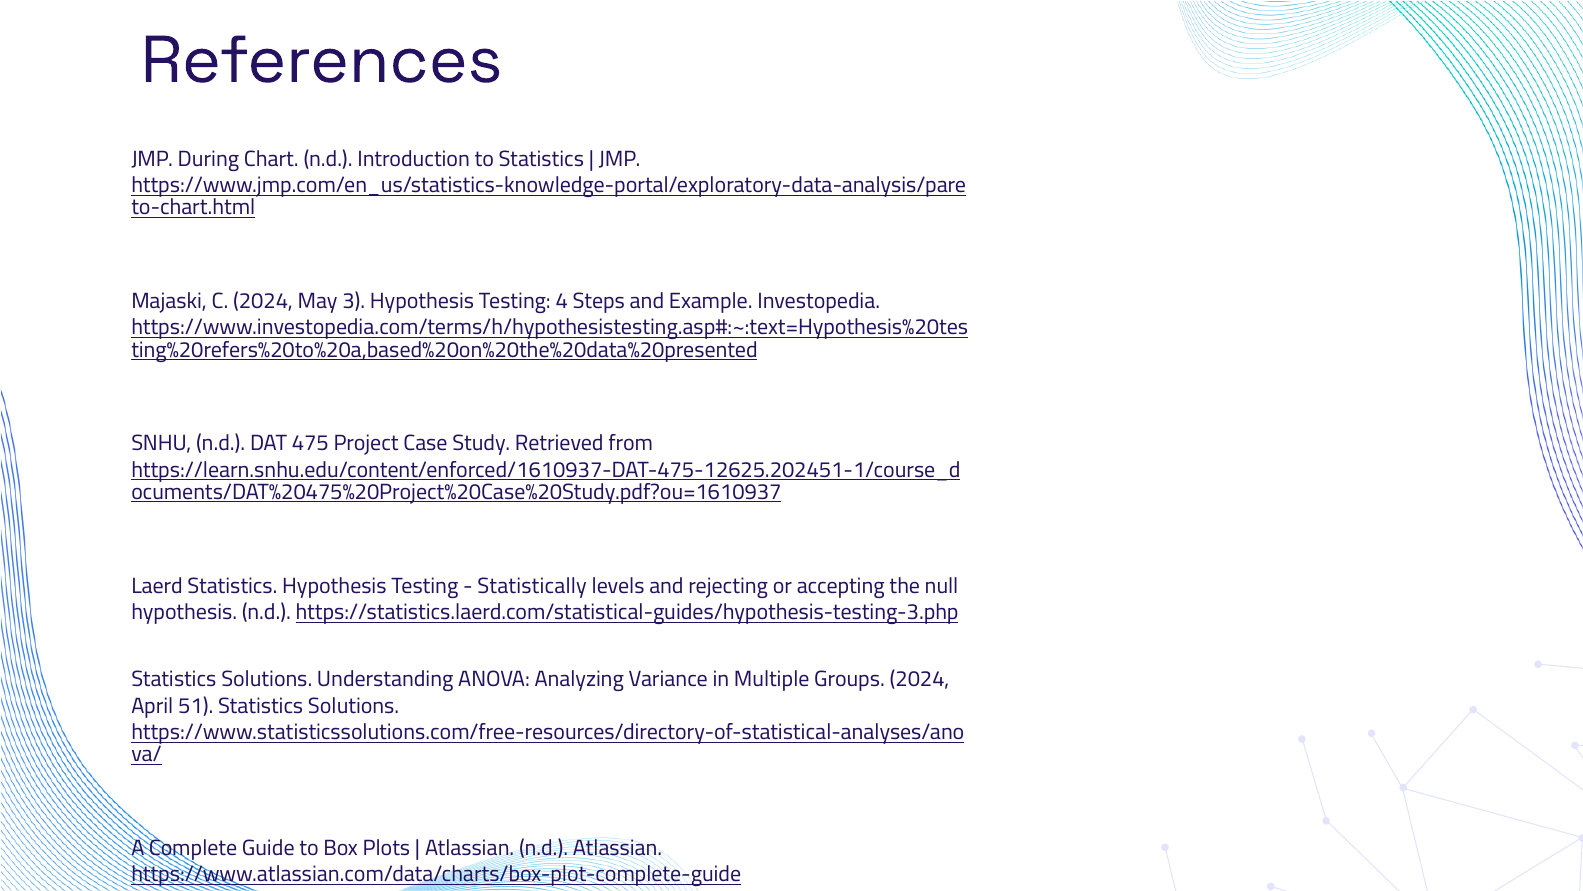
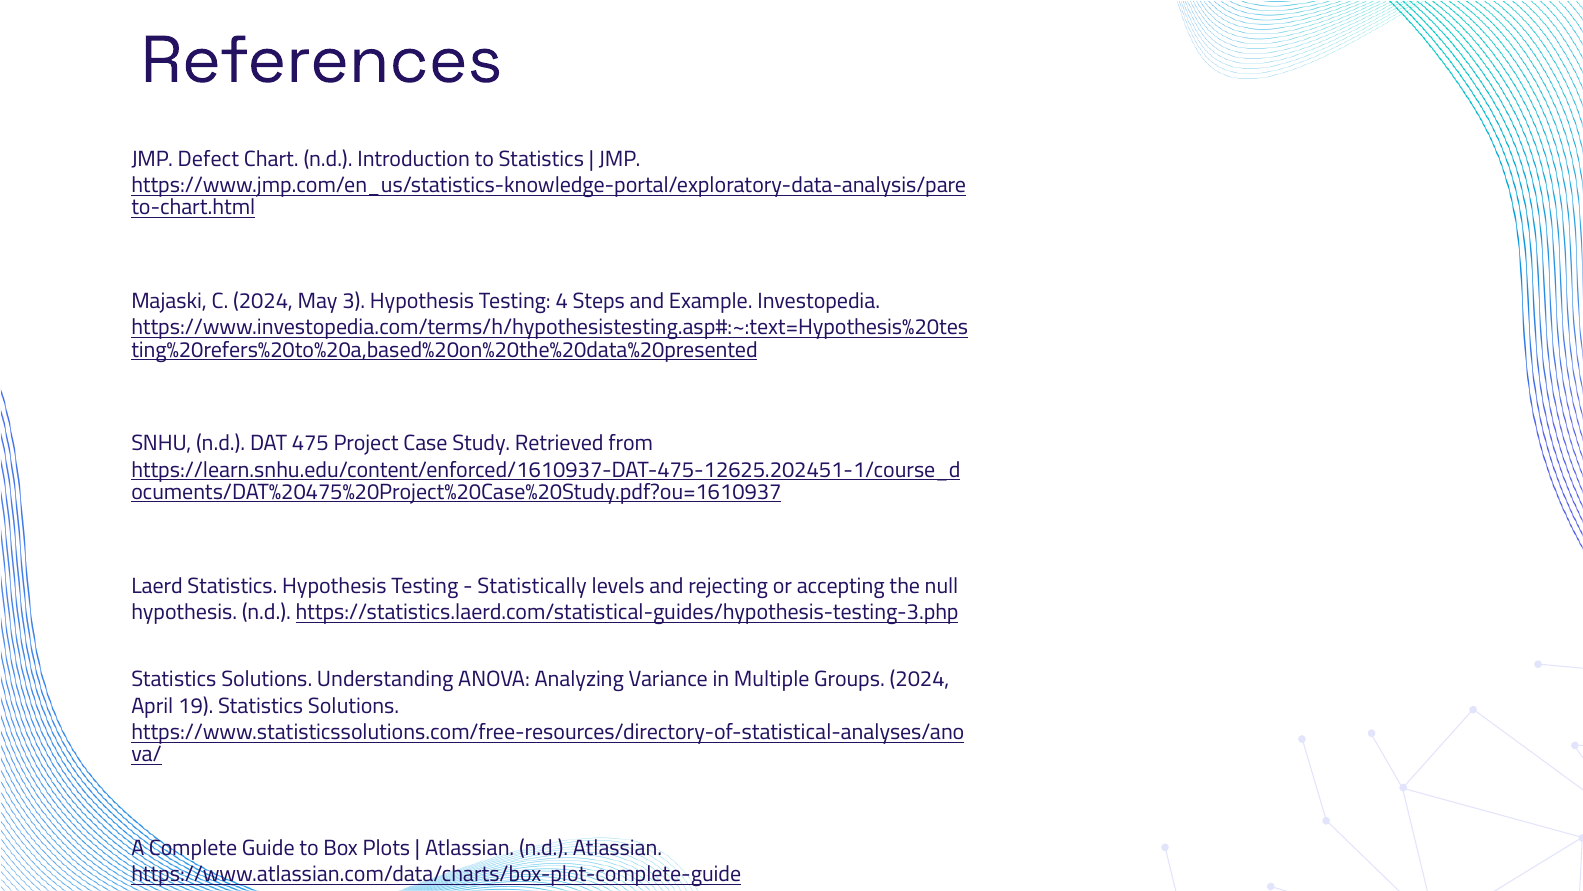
During: During -> Defect
51: 51 -> 19
